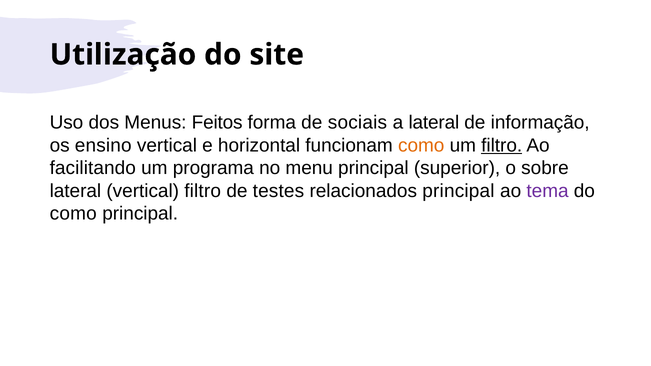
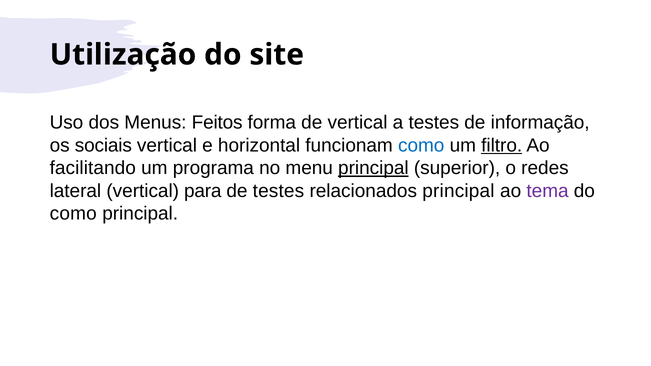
de sociais: sociais -> vertical
a lateral: lateral -> testes
ensino: ensino -> sociais
como at (421, 145) colour: orange -> blue
principal at (373, 168) underline: none -> present
sobre: sobre -> redes
vertical filtro: filtro -> para
